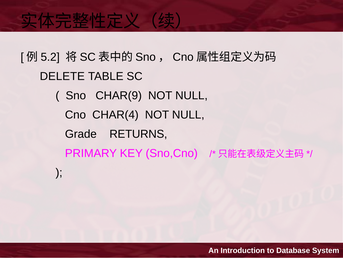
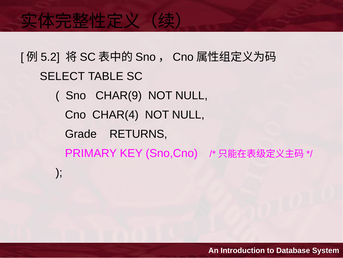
DELETE: DELETE -> SELECT
